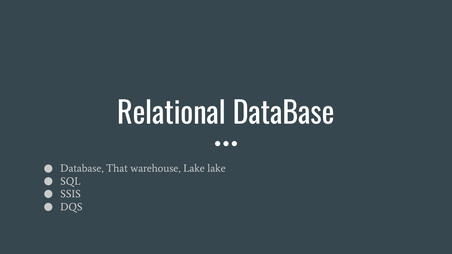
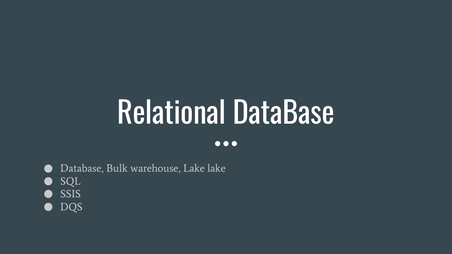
That: That -> Bulk
